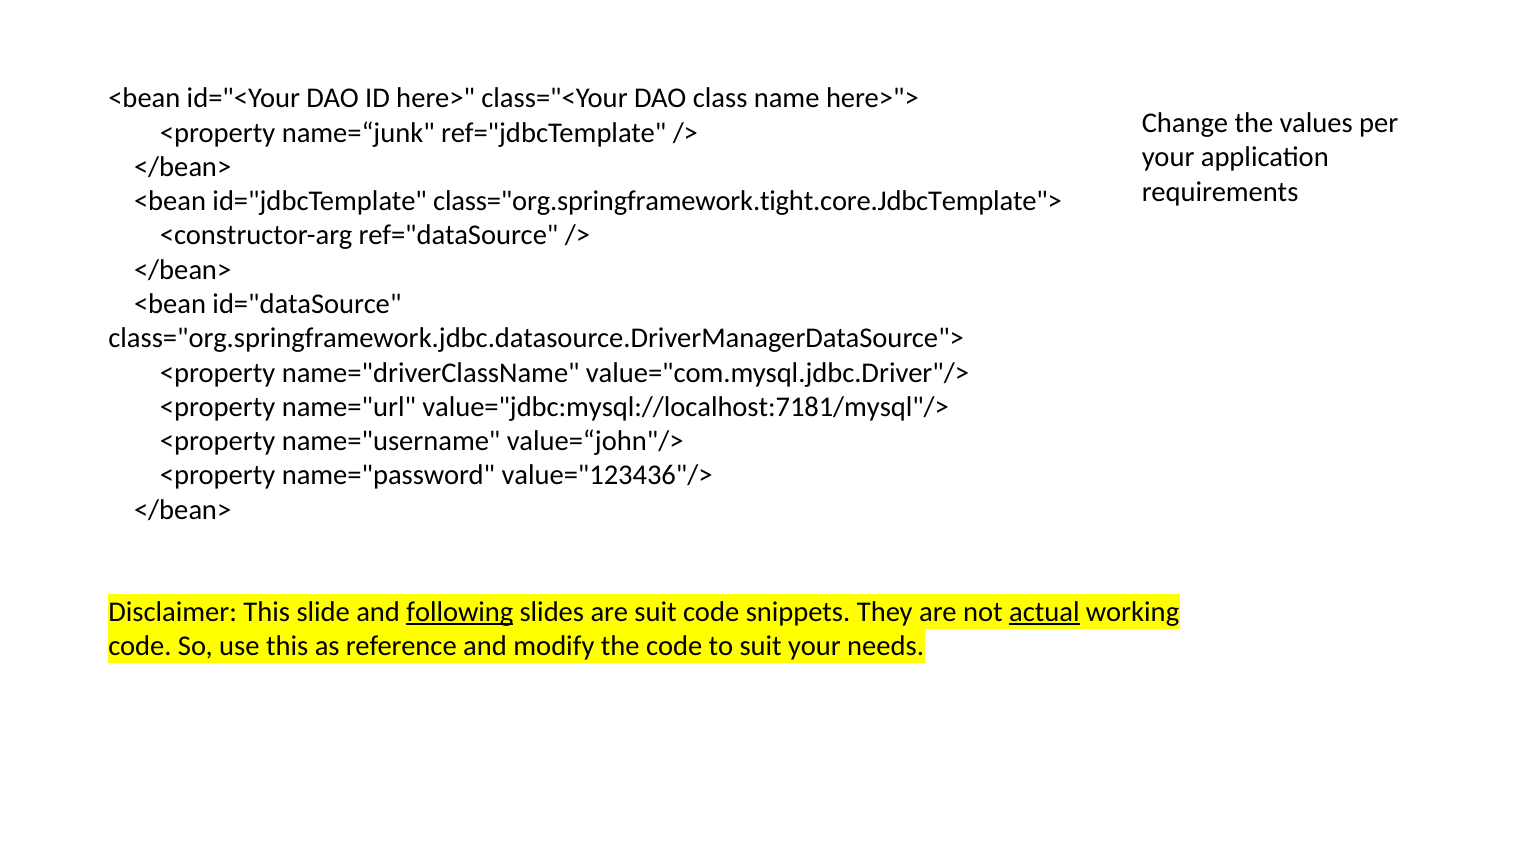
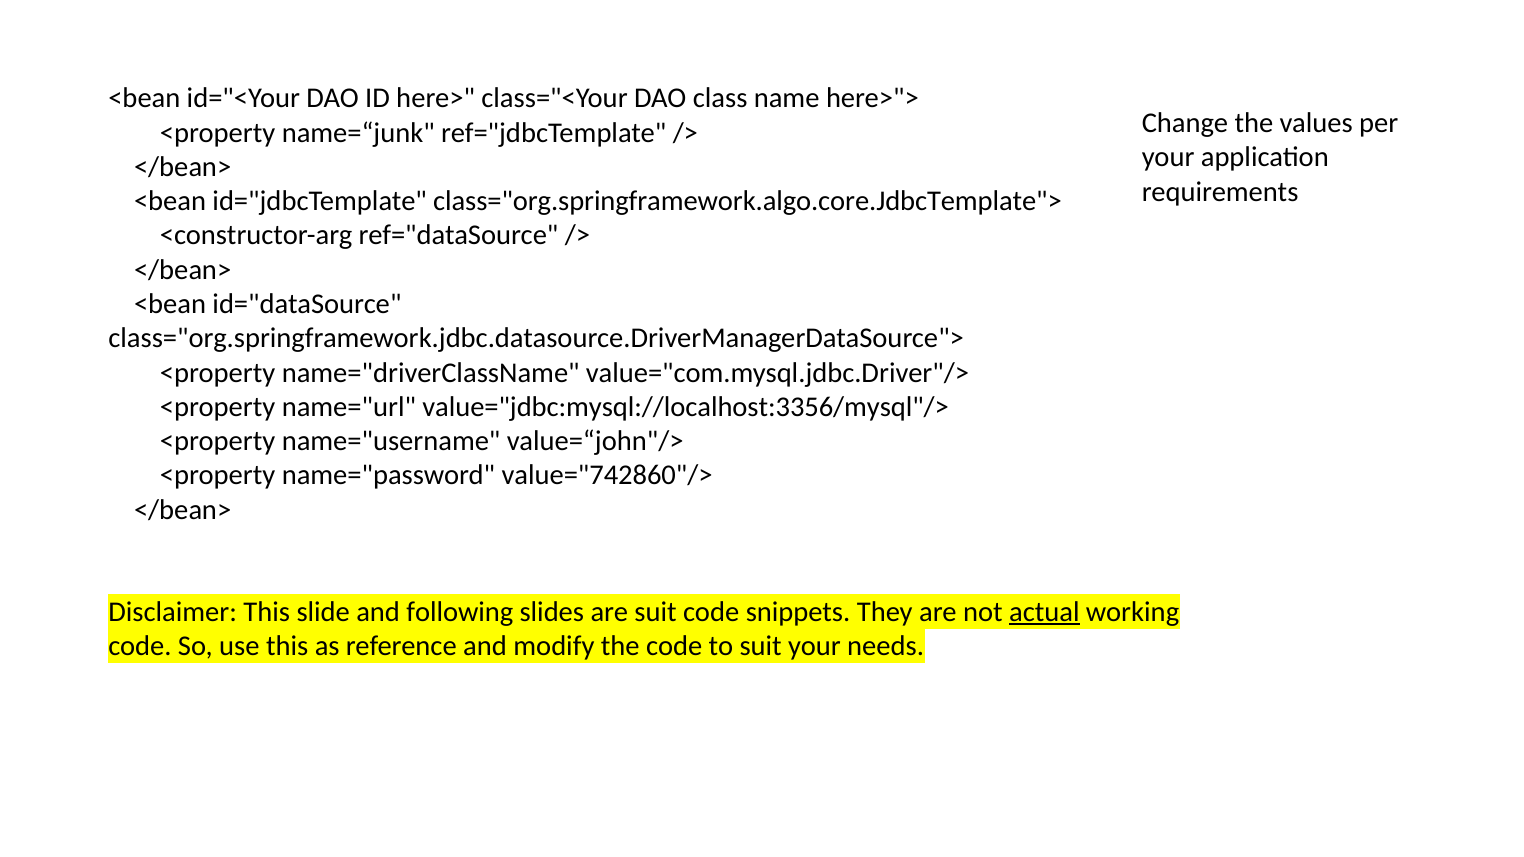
class="org.springframework.tight.core.JdbcTemplate">: class="org.springframework.tight.core.JdbcTemplate"> -> class="org.springframework.algo.core.JdbcTemplate">
value="jdbc:mysql://localhost:7181/mysql"/>: value="jdbc:mysql://localhost:7181/mysql"/> -> value="jdbc:mysql://localhost:3356/mysql"/>
value="123436"/>: value="123436"/> -> value="742860"/>
following underline: present -> none
